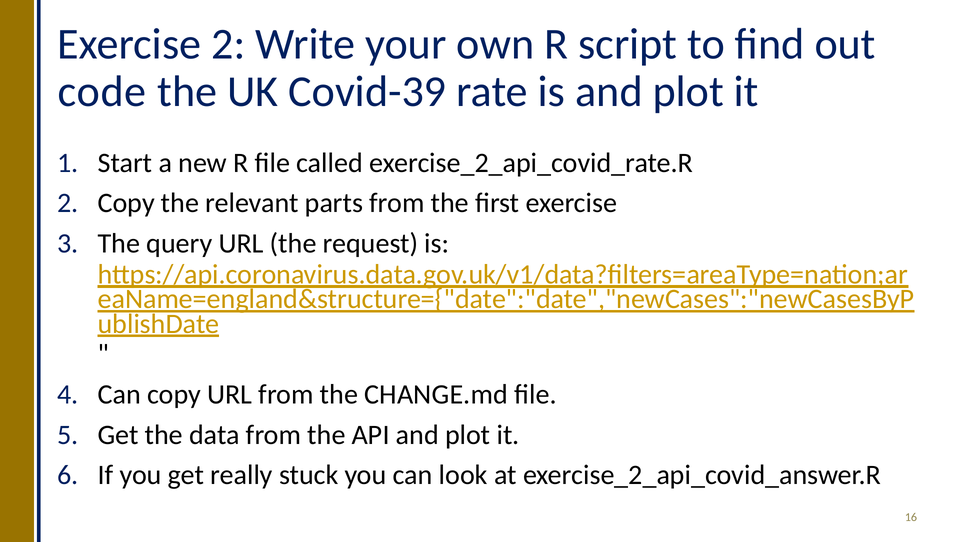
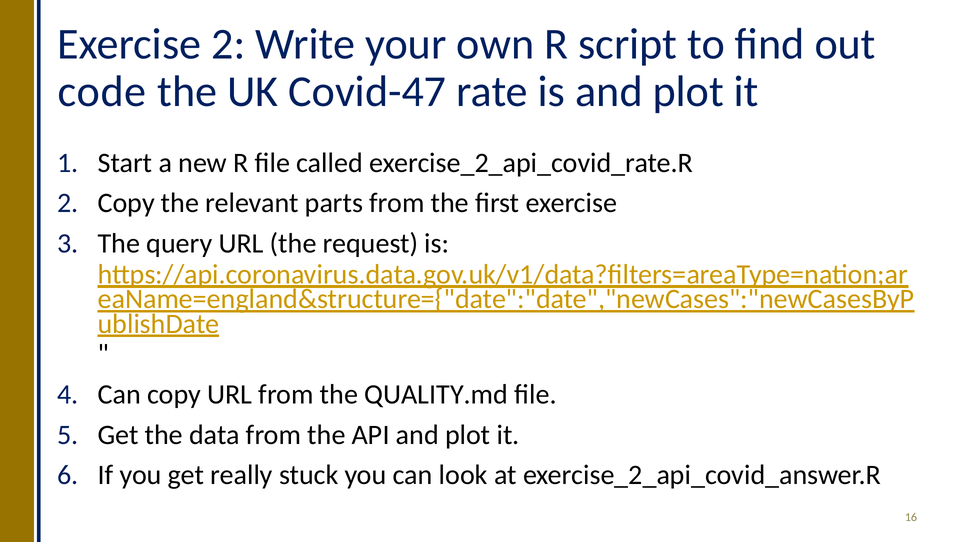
Covid-39: Covid-39 -> Covid-47
CHANGE.md: CHANGE.md -> QUALITY.md
